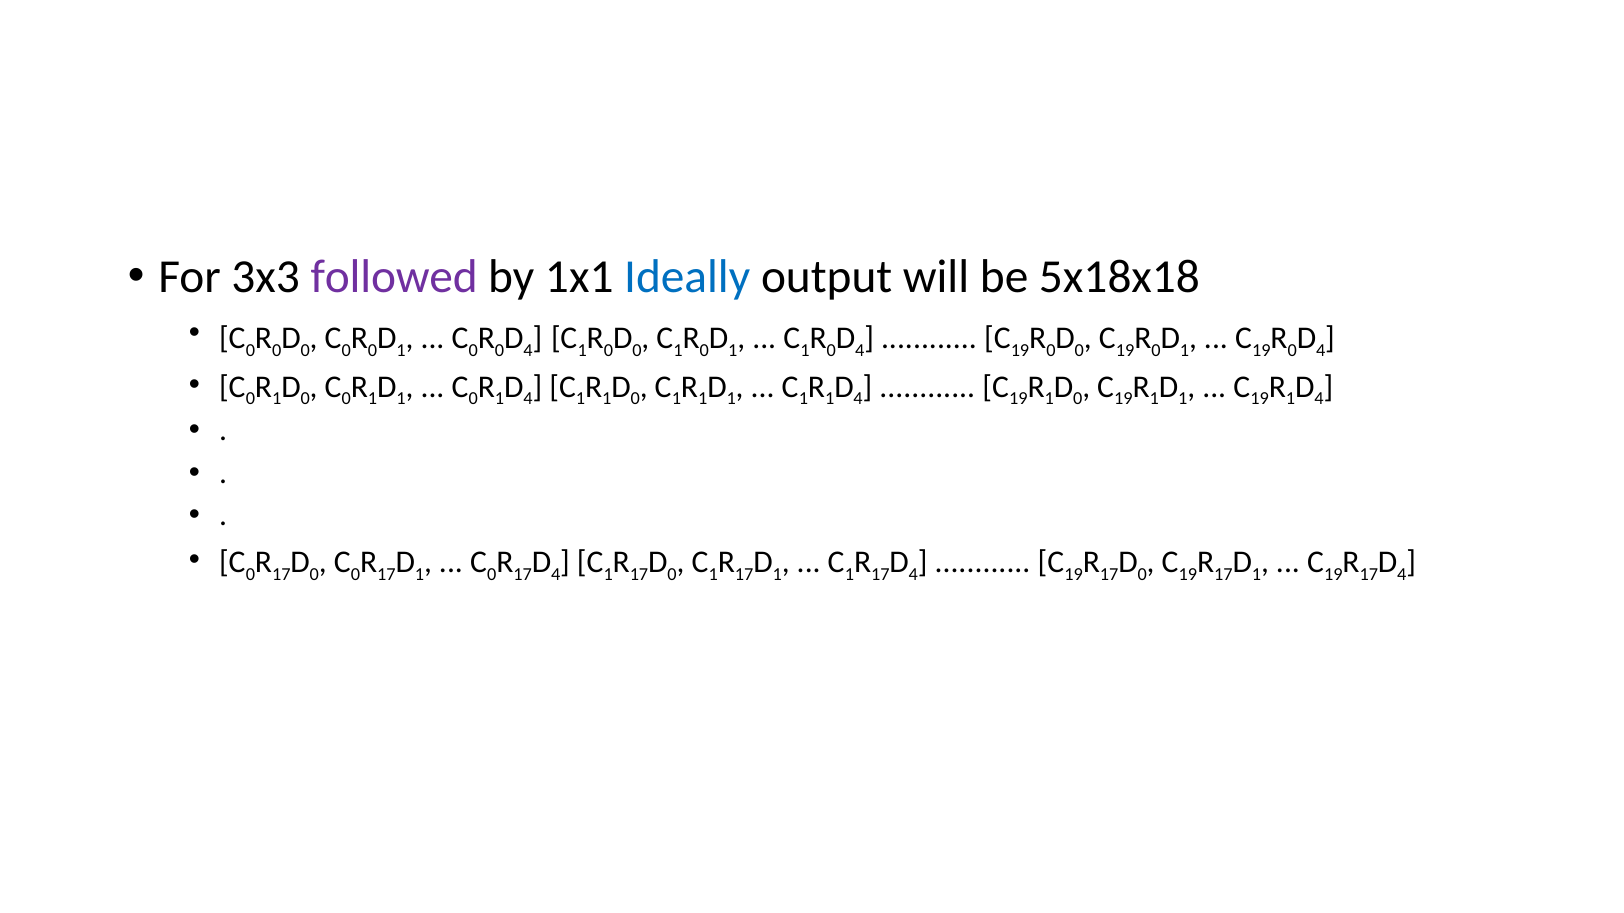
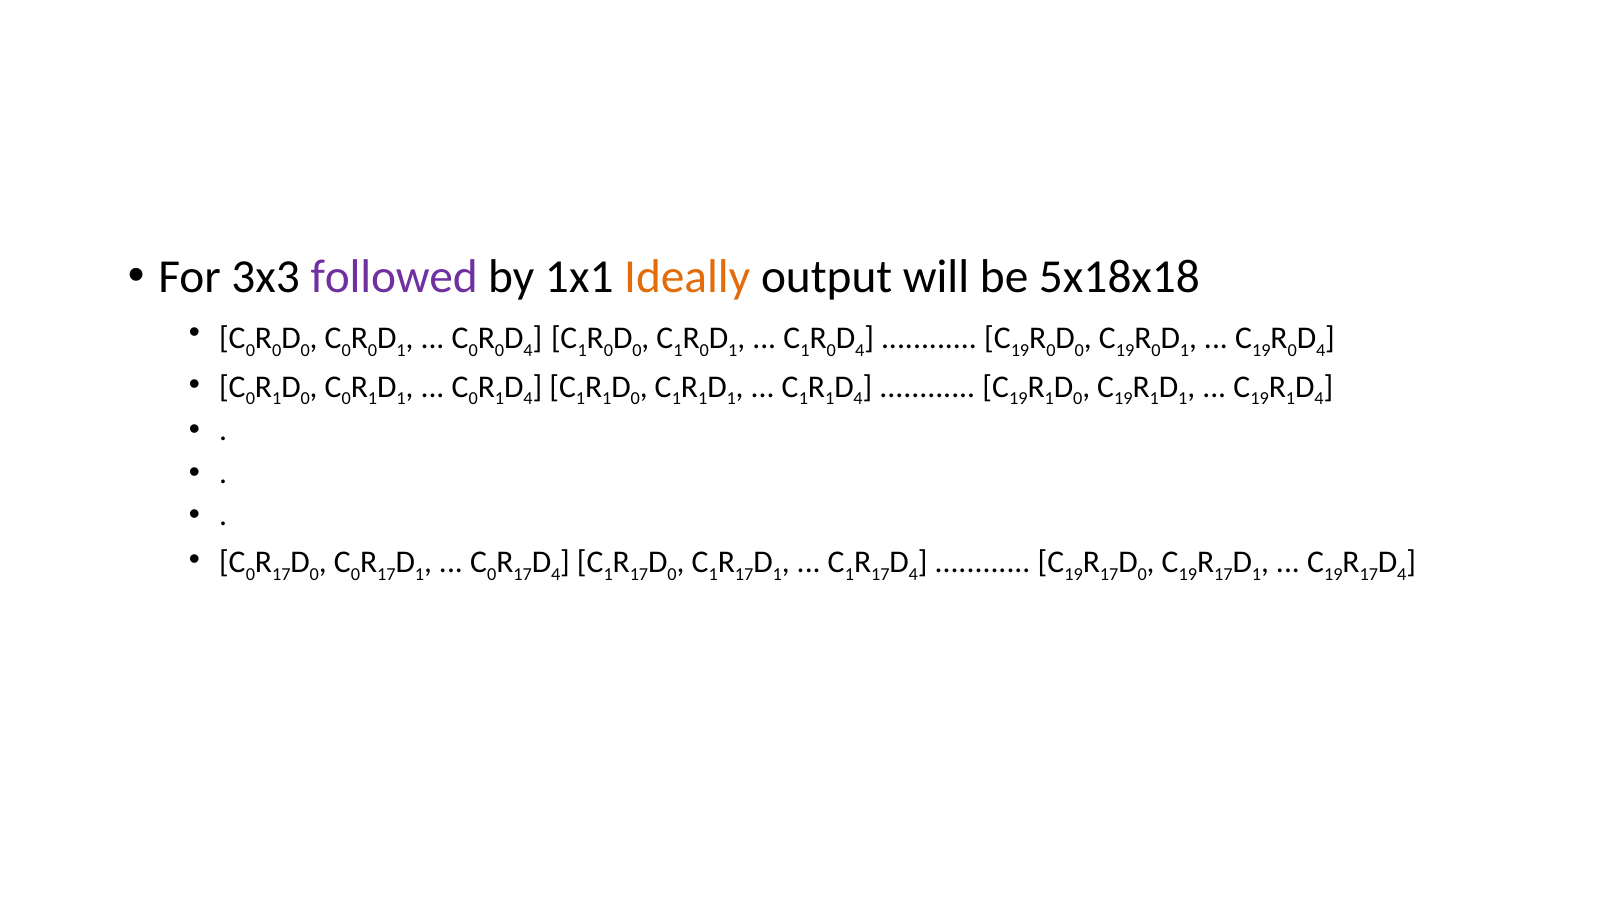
Ideally colour: blue -> orange
